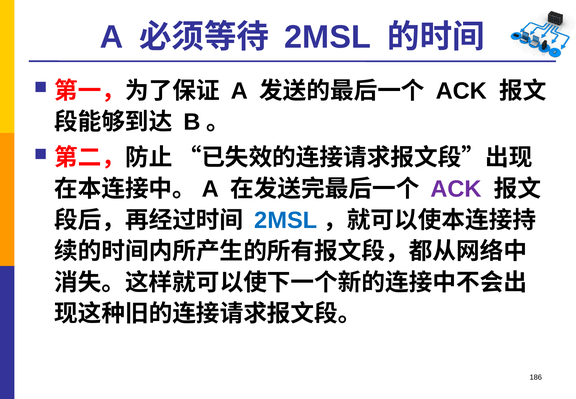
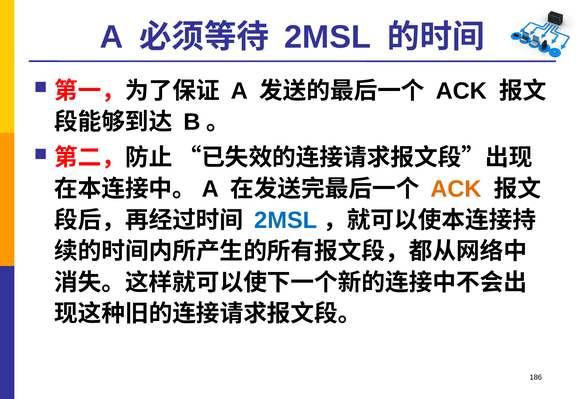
ACK at (456, 189) colour: purple -> orange
